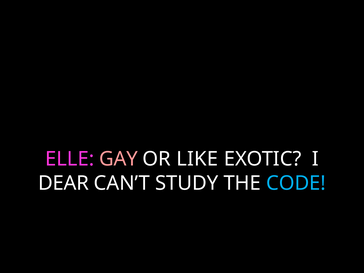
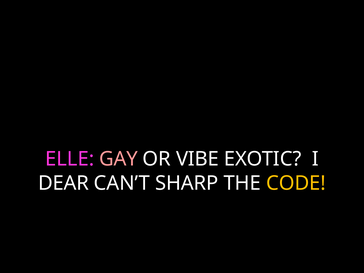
LIKE: LIKE -> VIBE
STUDY: STUDY -> SHARP
CODE colour: light blue -> yellow
